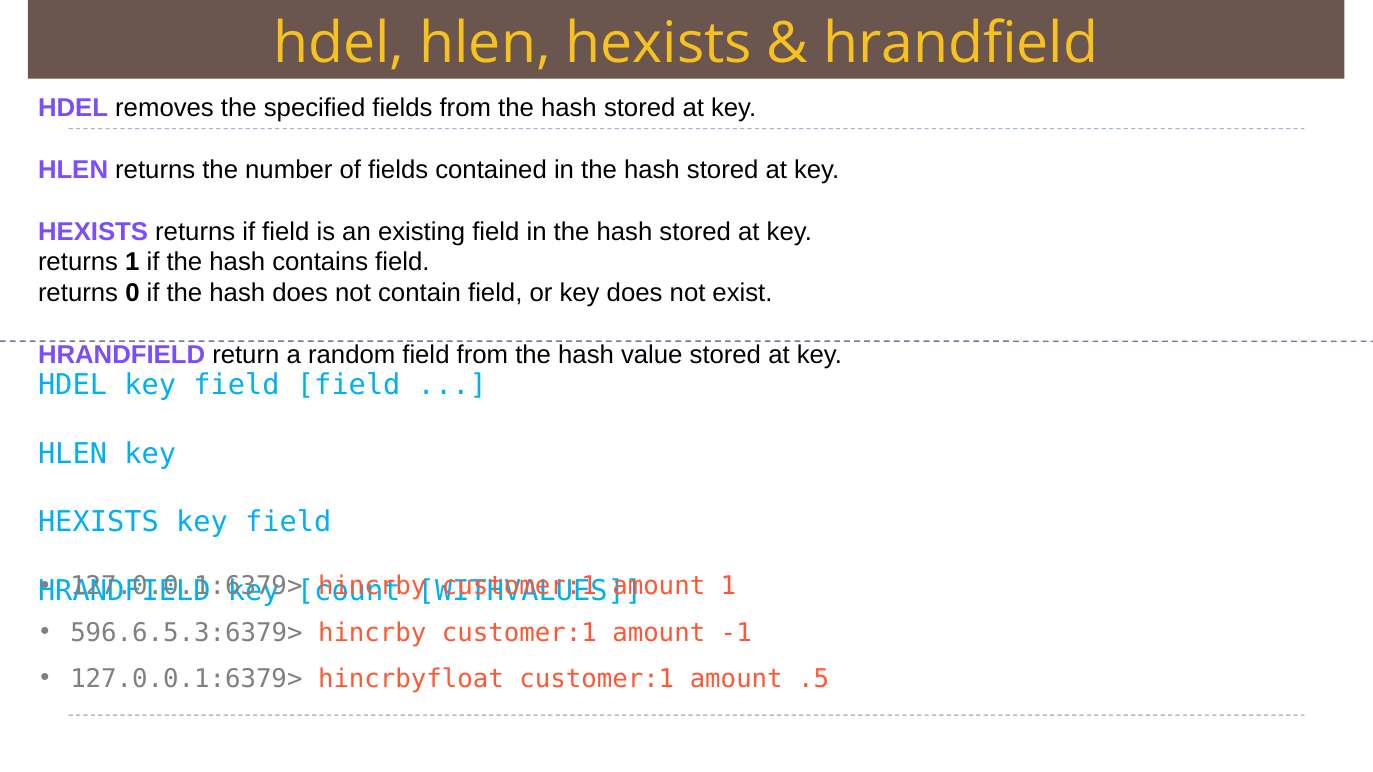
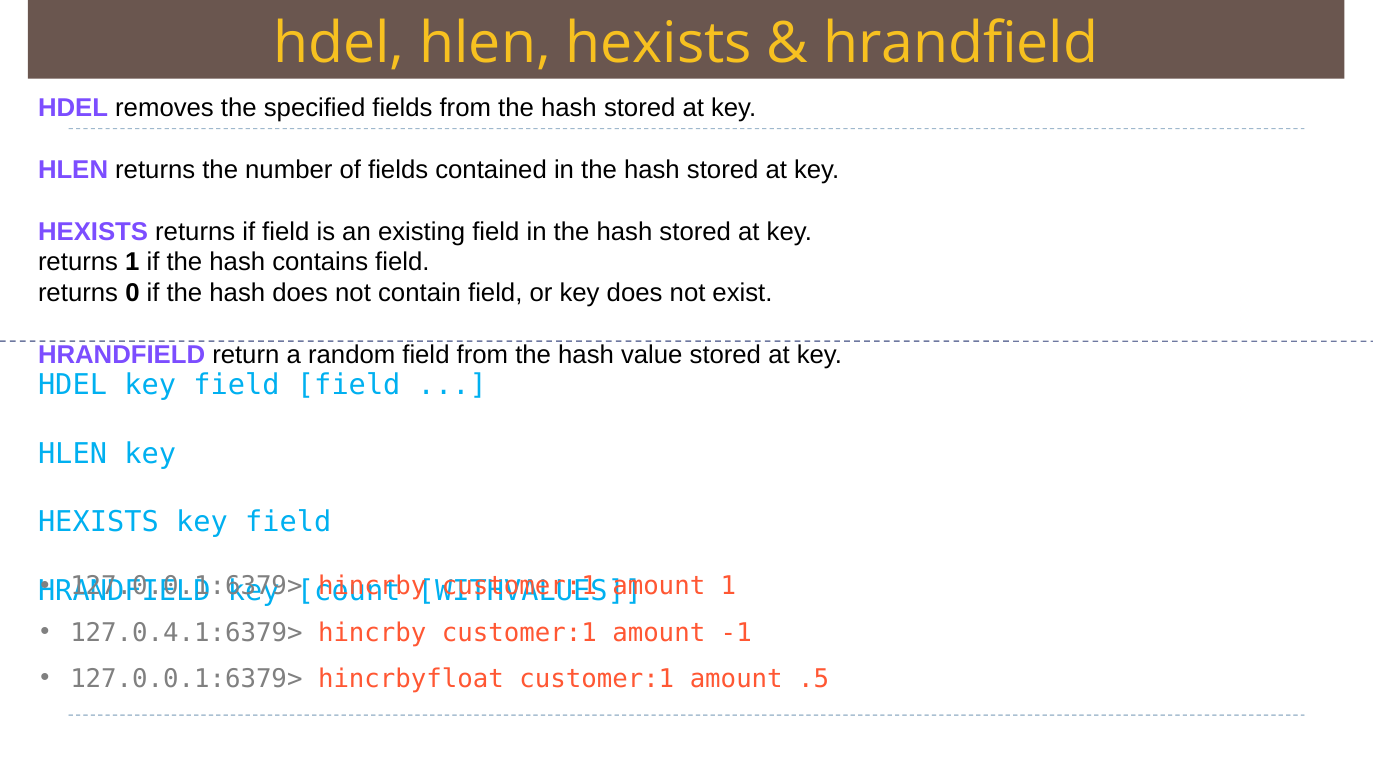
596.6.5.3:6379>: 596.6.5.3:6379> -> 127.0.4.1:6379>
